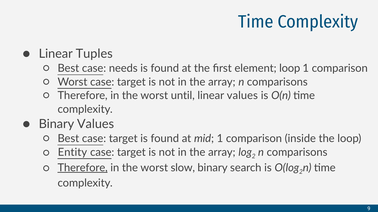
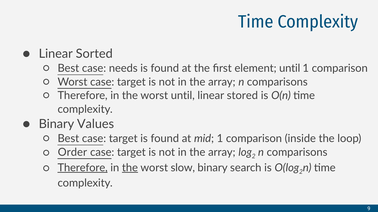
Tuples: Tuples -> Sorted
element loop: loop -> until
linear values: values -> stored
Entity: Entity -> Order
the at (130, 168) underline: none -> present
